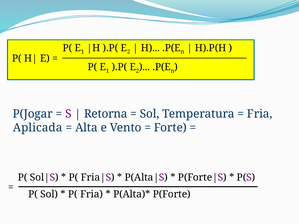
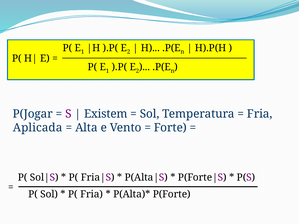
Retorna: Retorna -> Existem
